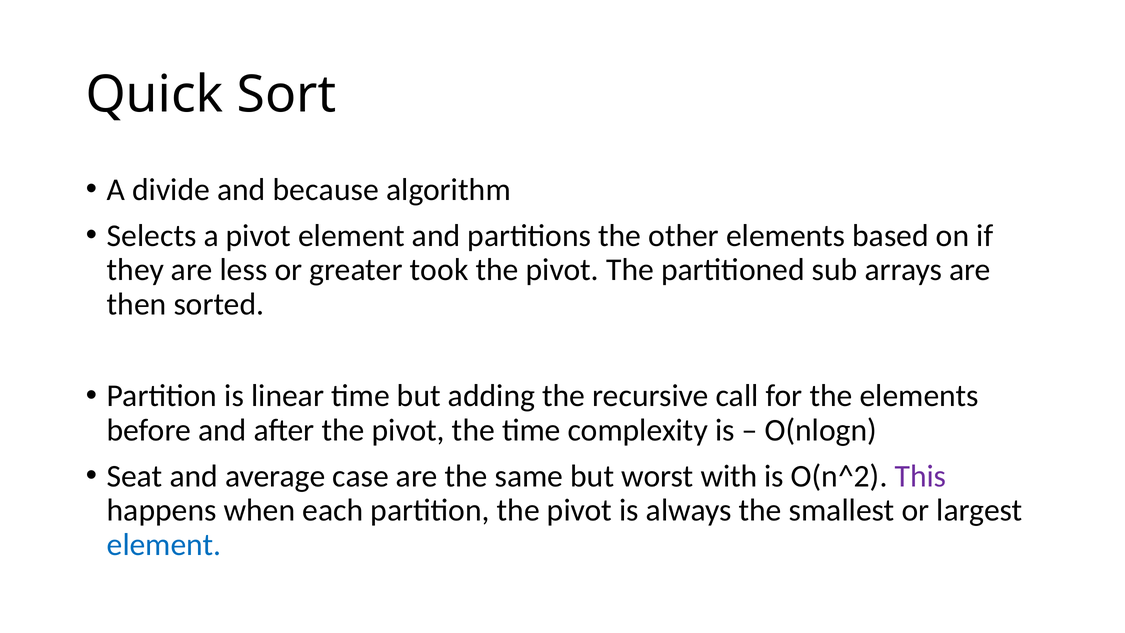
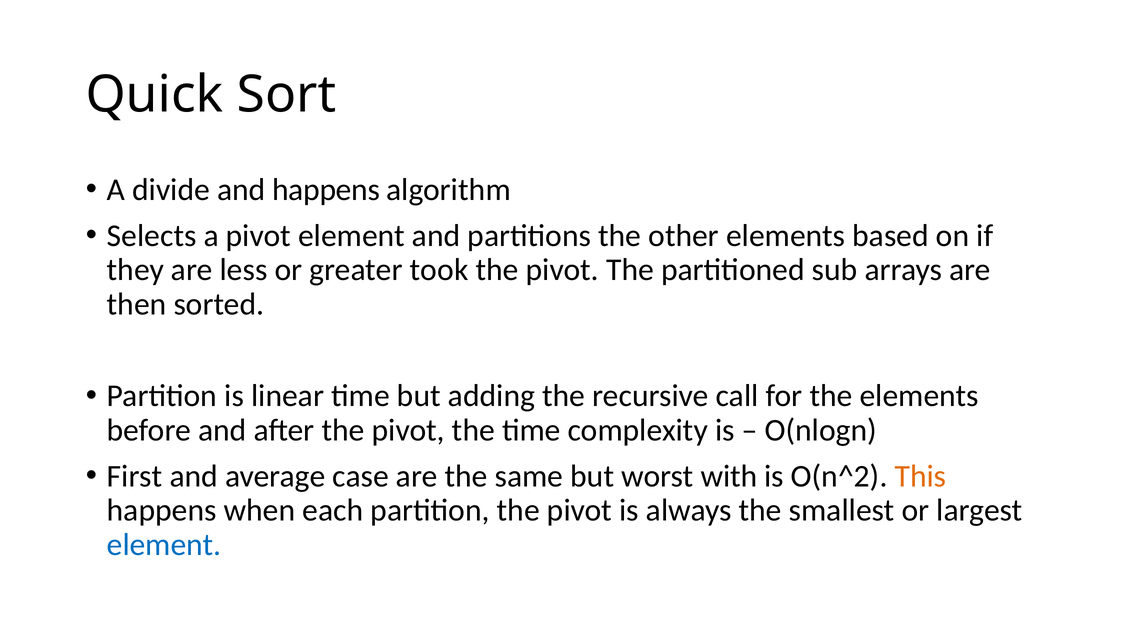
and because: because -> happens
Seat: Seat -> First
This colour: purple -> orange
